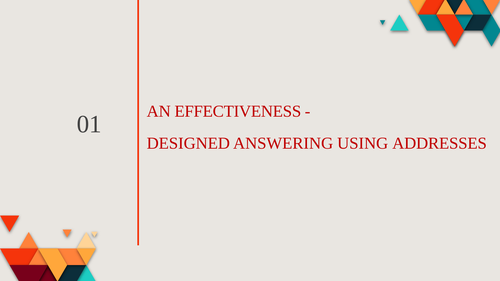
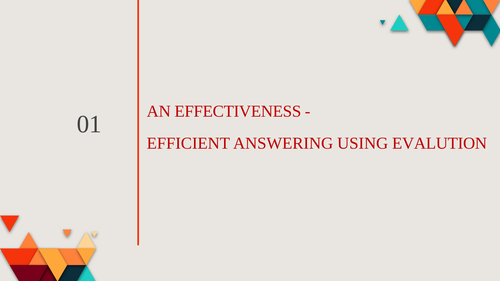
DESIGNED: DESIGNED -> EFFICIENT
ADDRESSES: ADDRESSES -> EVALUTION
